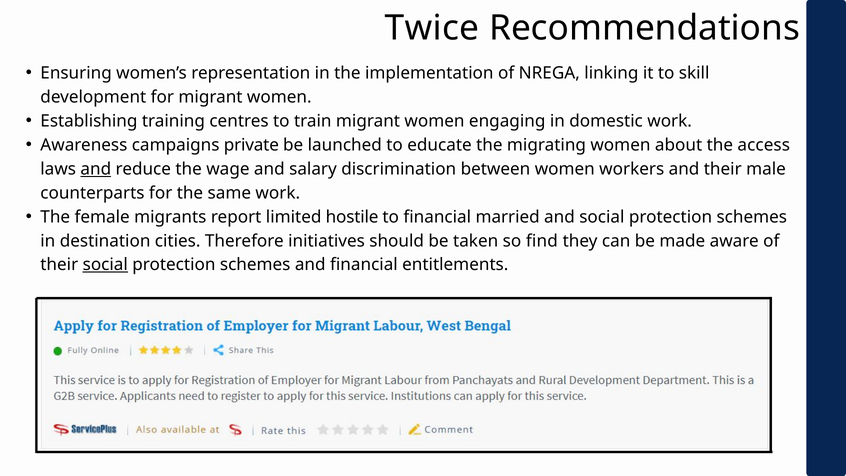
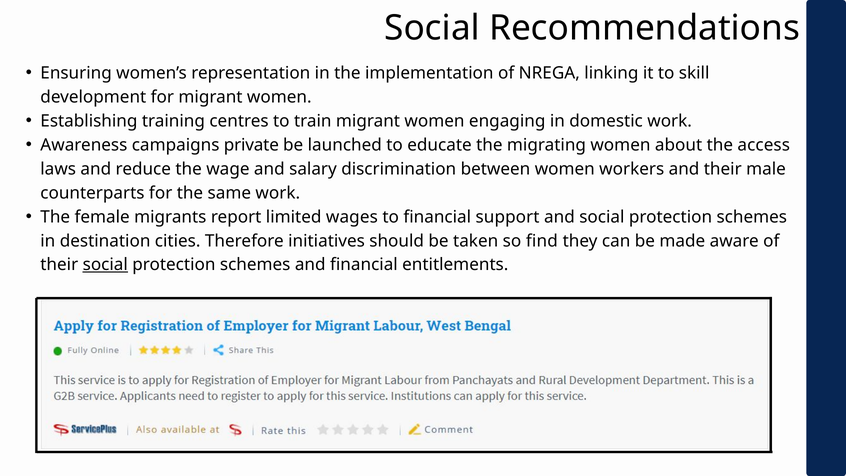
Twice at (432, 28): Twice -> Social
and at (96, 169) underline: present -> none
hostile: hostile -> wages
married: married -> support
